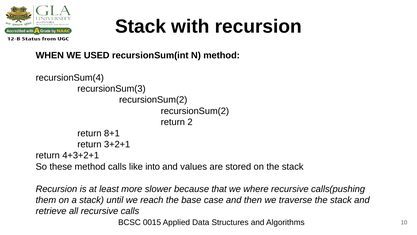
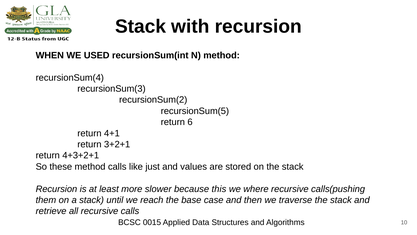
recursionSum(2 at (195, 111): recursionSum(2 -> recursionSum(5
2: 2 -> 6
8+1: 8+1 -> 4+1
into: into -> just
that: that -> this
